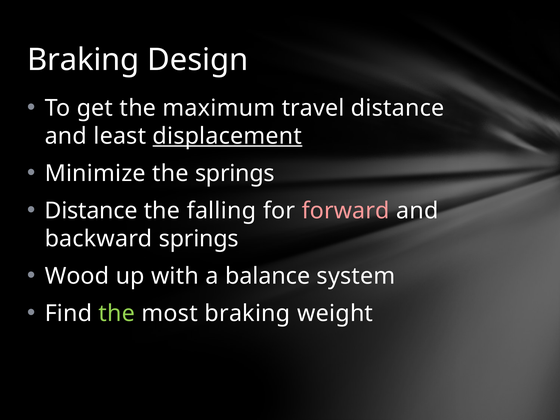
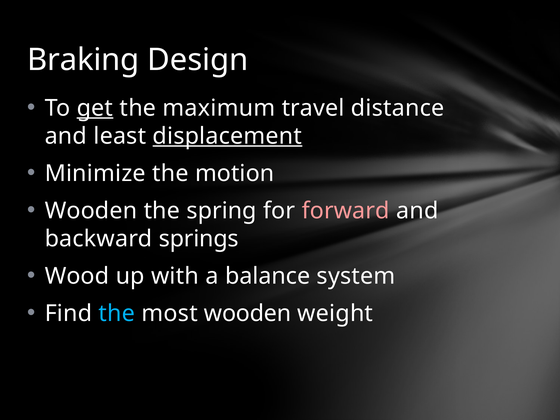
get underline: none -> present
the springs: springs -> motion
Distance at (91, 211): Distance -> Wooden
falling: falling -> spring
the at (117, 313) colour: light green -> light blue
most braking: braking -> wooden
